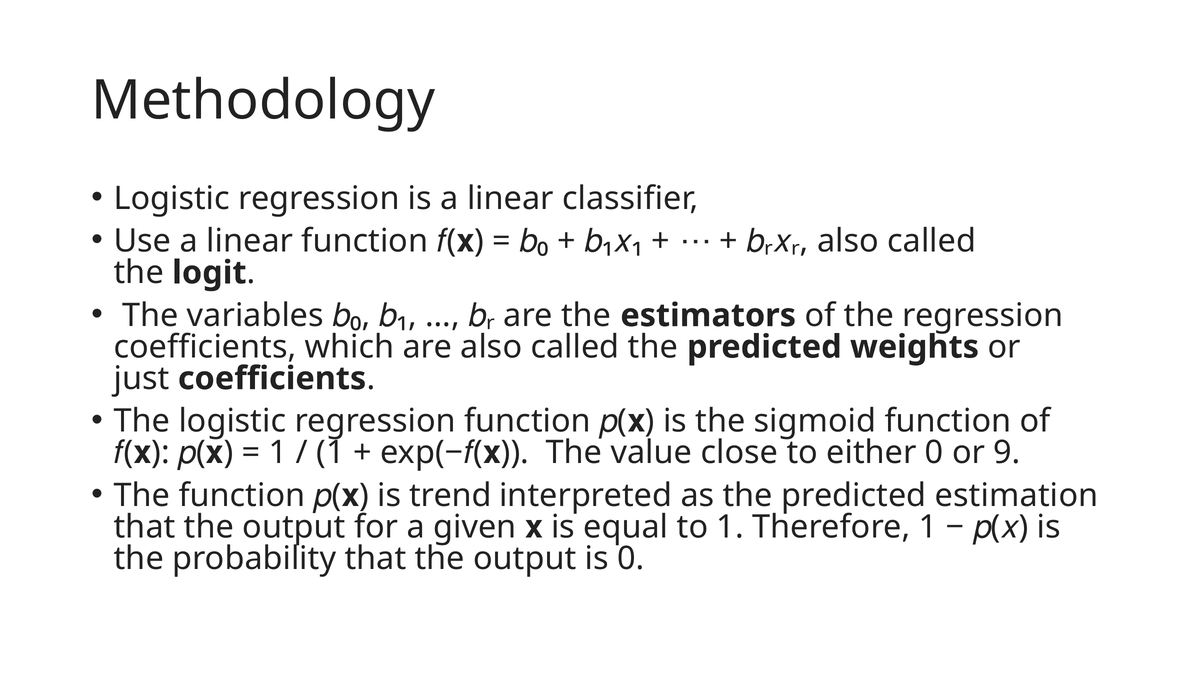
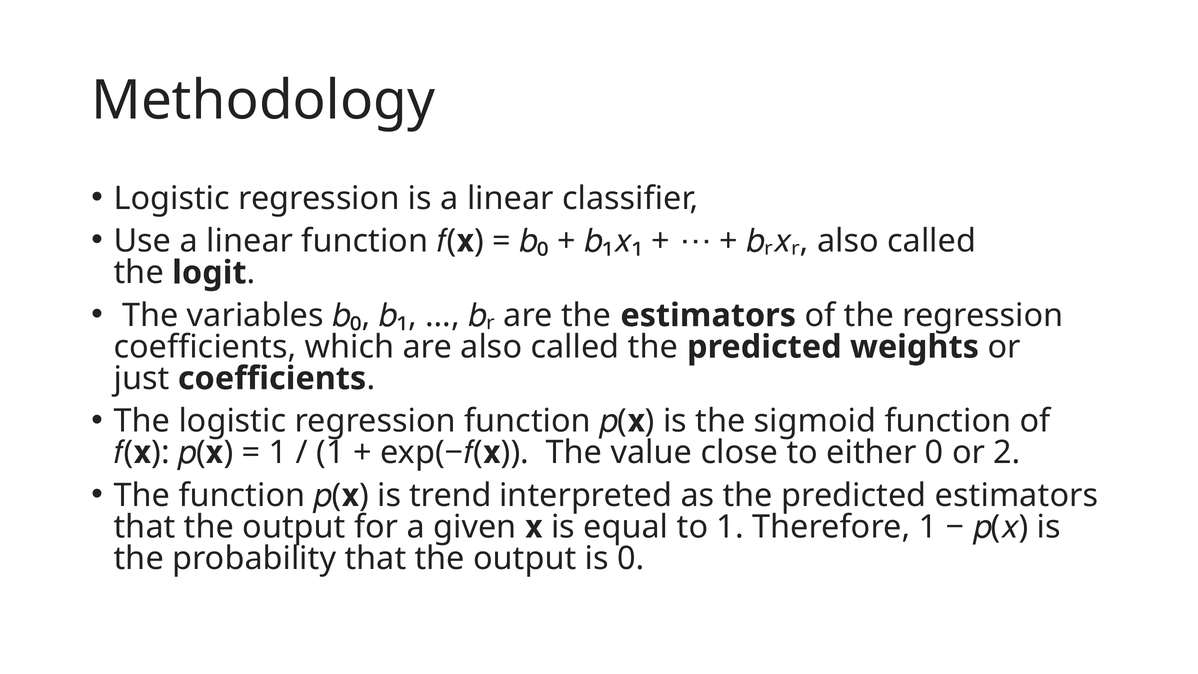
9: 9 -> 2
predicted estimation: estimation -> estimators
